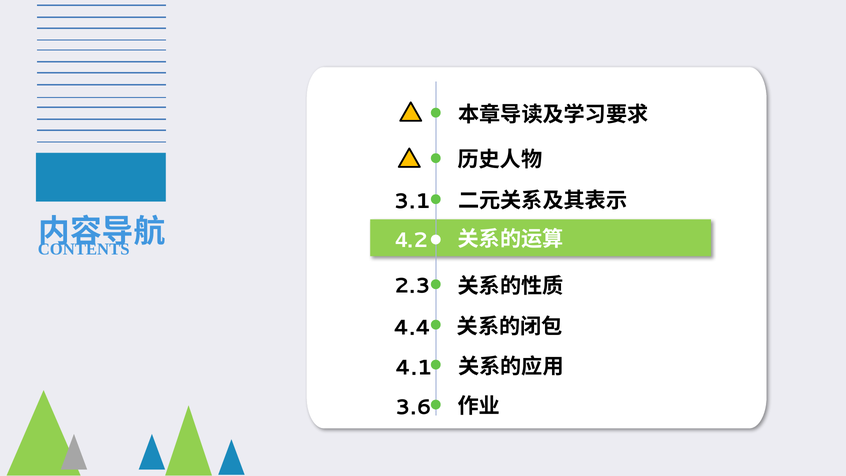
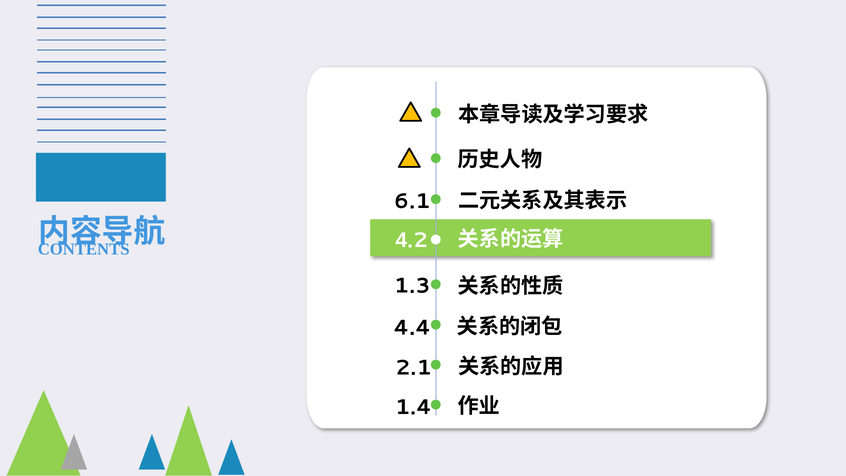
3.1: 3.1 -> 6.1
2.3: 2.3 -> 1.3
4.1: 4.1 -> 2.1
3.6: 3.6 -> 1.4
